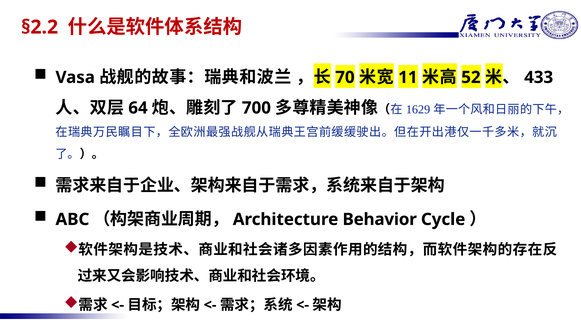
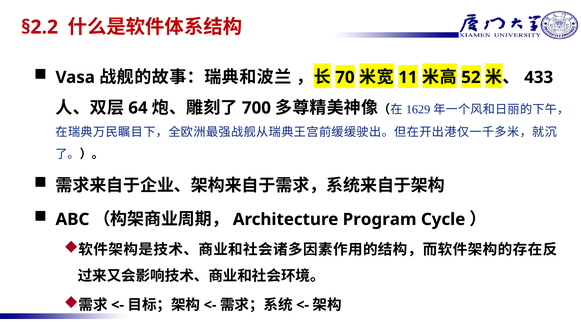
Behavior: Behavior -> Program
